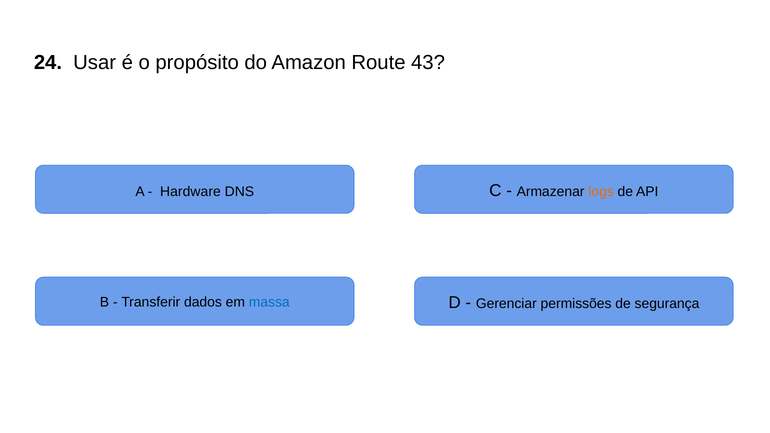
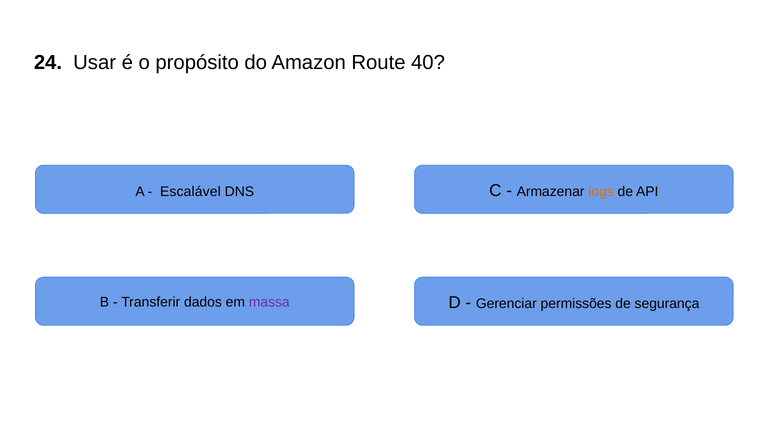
43: 43 -> 40
Hardware: Hardware -> Escalável
massa colour: blue -> purple
